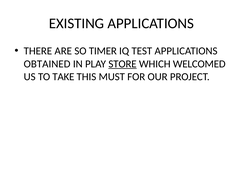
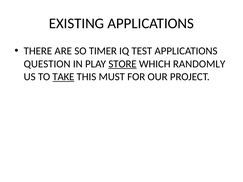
OBTAINED: OBTAINED -> QUESTION
WELCOMED: WELCOMED -> RANDOMLY
TAKE underline: none -> present
